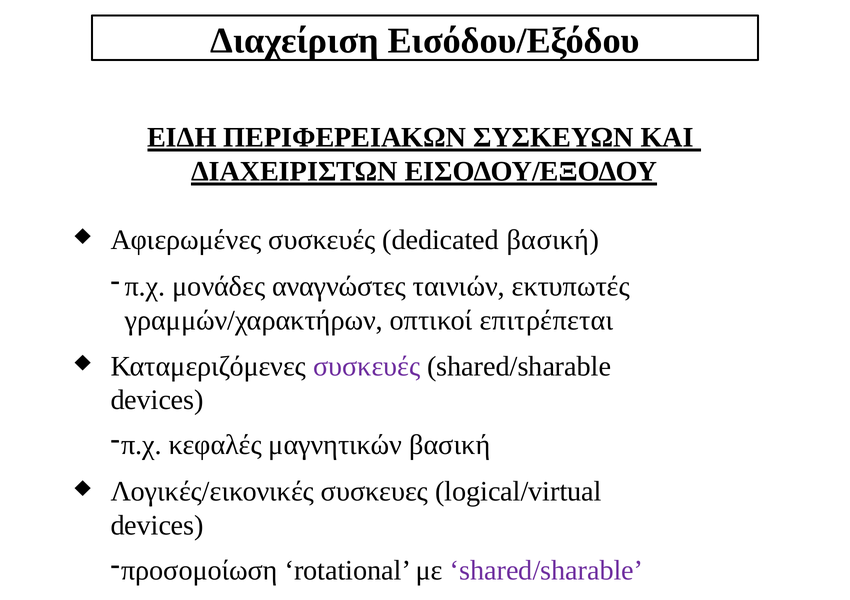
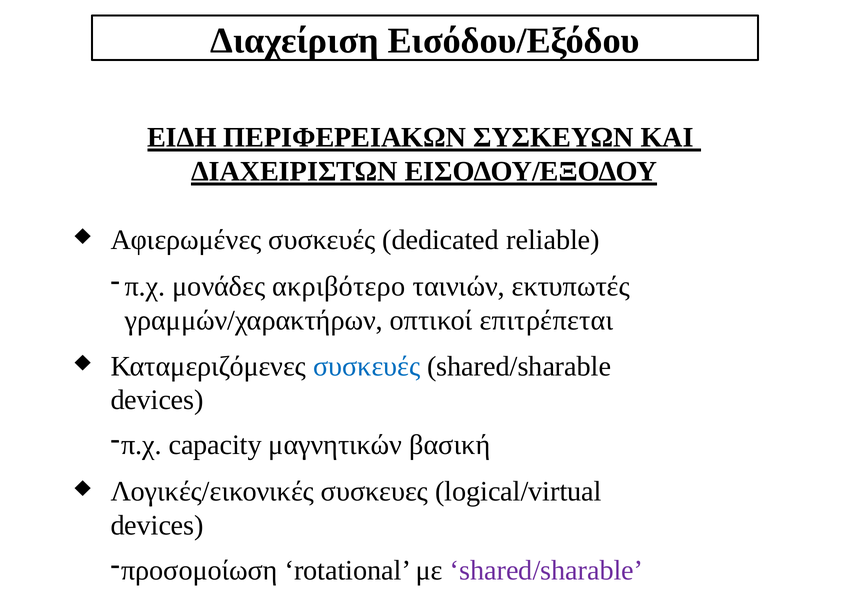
dedicated βασική: βασική -> reliable
αναγνώστες: αναγνώστες -> ακριβότερο
συσκευές at (367, 367) colour: purple -> blue
κεφαλές: κεφαλές -> capacity
